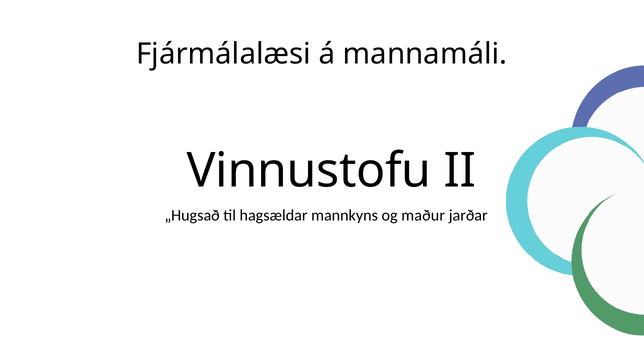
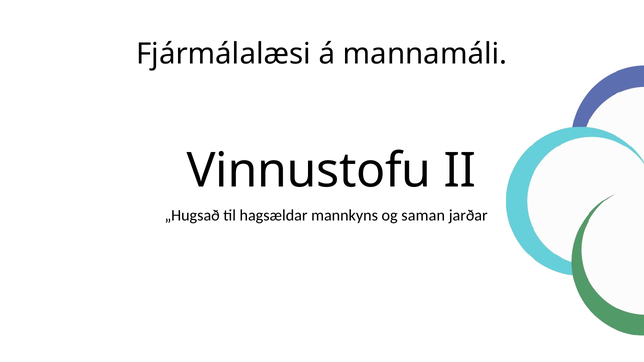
maður: maður -> saman
